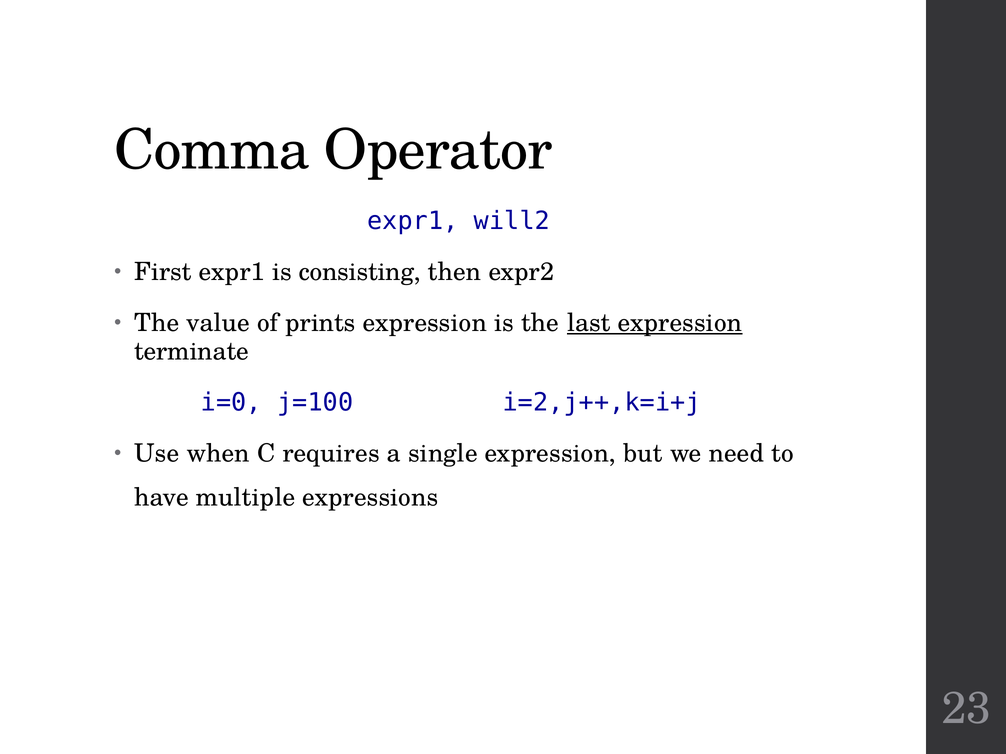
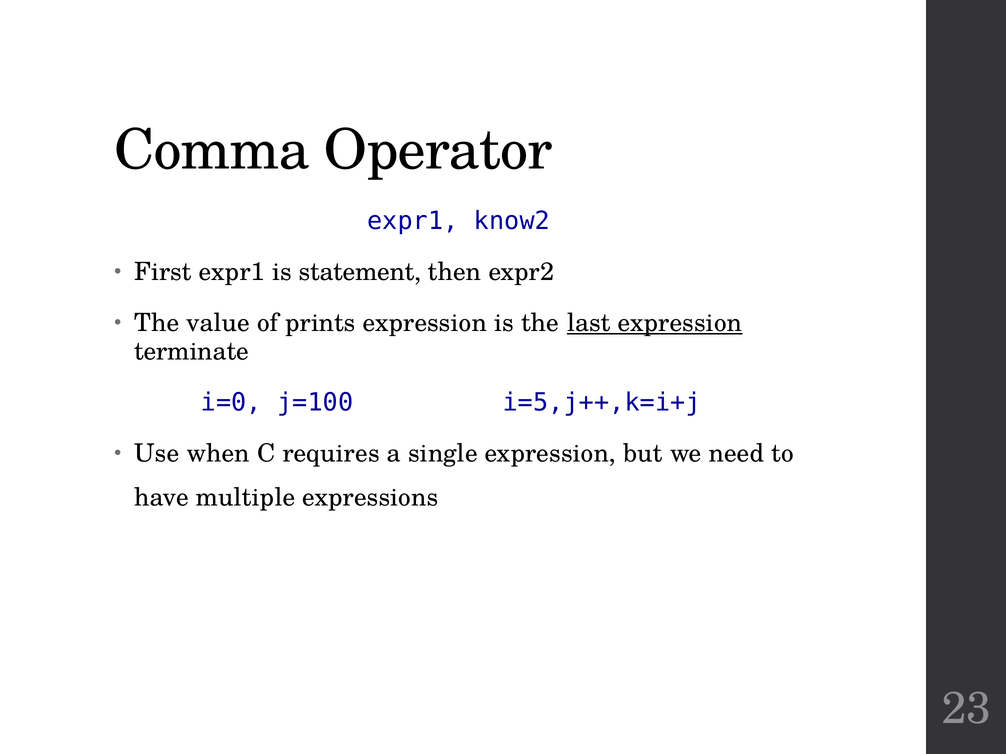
will2: will2 -> know2
consisting: consisting -> statement
i=2,j++,k=i+j: i=2,j++,k=i+j -> i=5,j++,k=i+j
